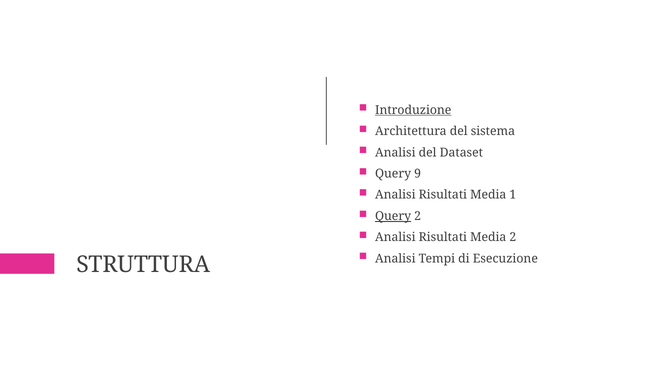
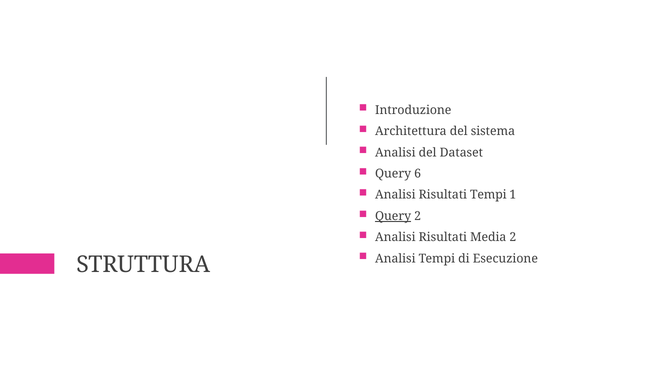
Introduzione underline: present -> none
9: 9 -> 6
Media at (488, 195): Media -> Tempi
